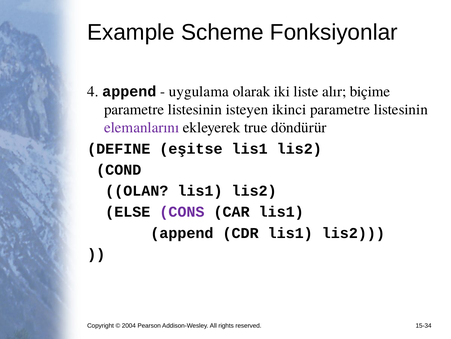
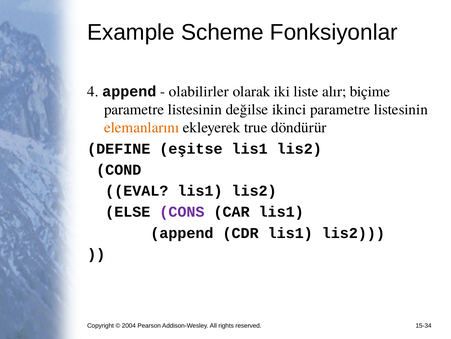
uygulama: uygulama -> olabilirler
isteyen: isteyen -> değilse
elemanlarını colour: purple -> orange
OLAN: OLAN -> EVAL
